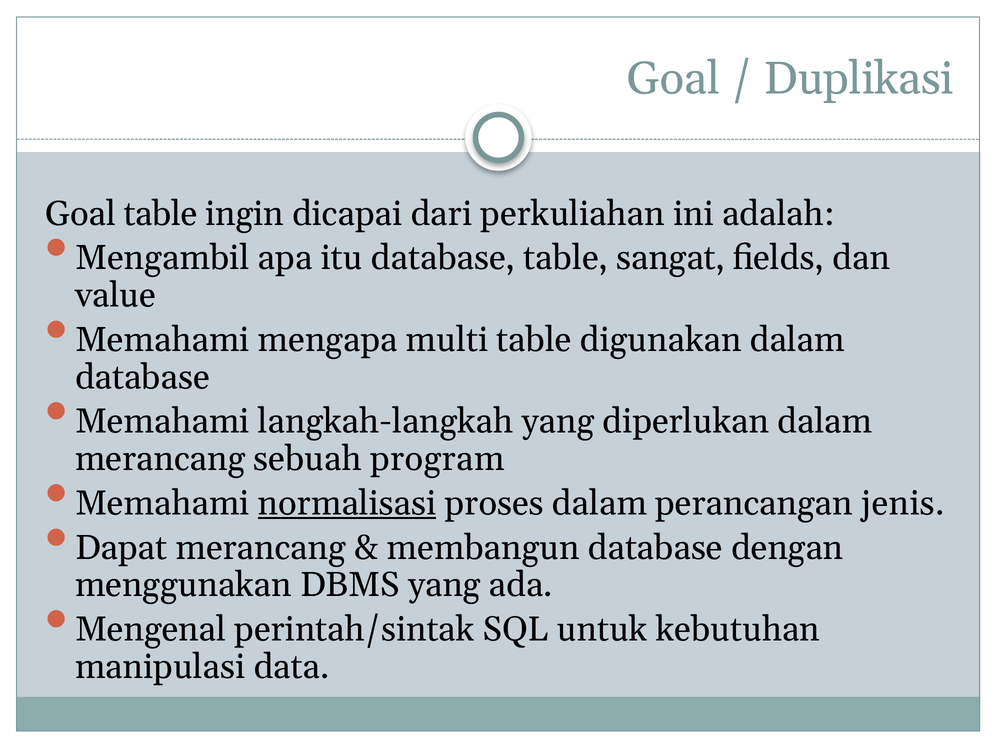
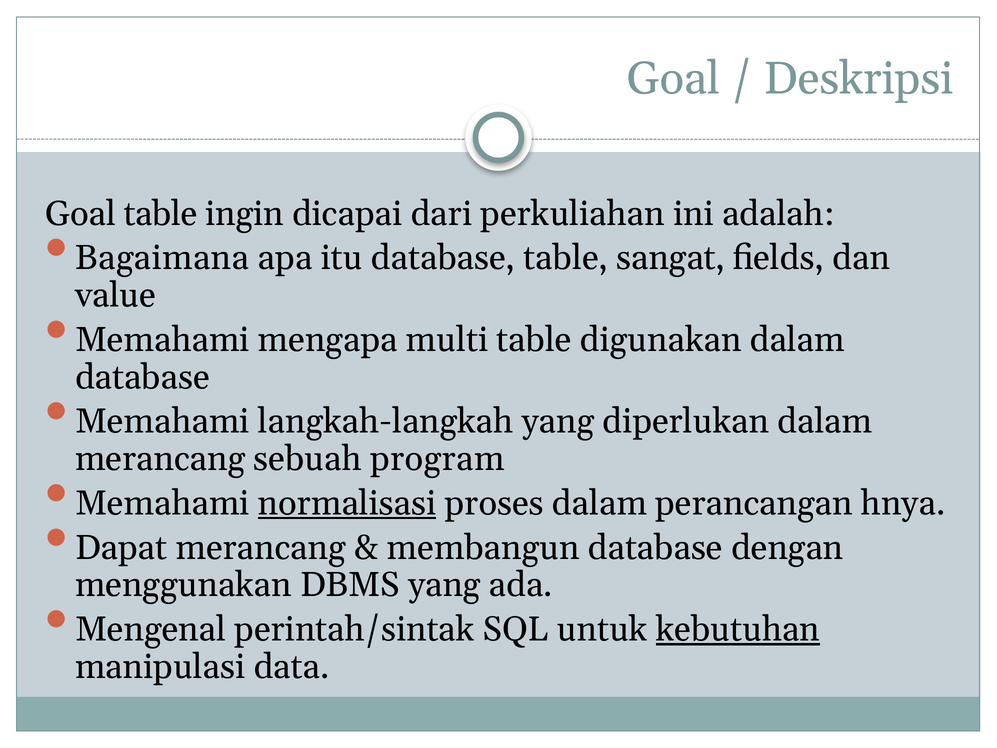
Duplikasi: Duplikasi -> Deskripsi
Mengambil: Mengambil -> Bagaimana
jenis: jenis -> hnya
kebutuhan underline: none -> present
